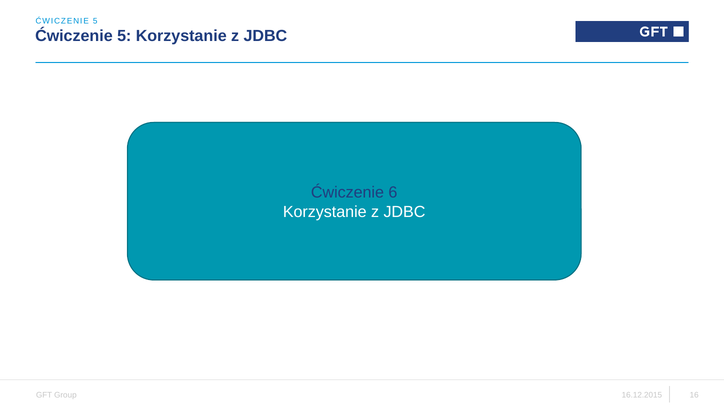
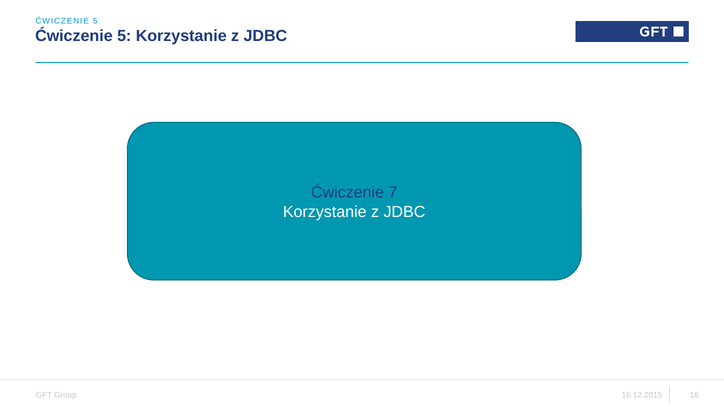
6: 6 -> 7
